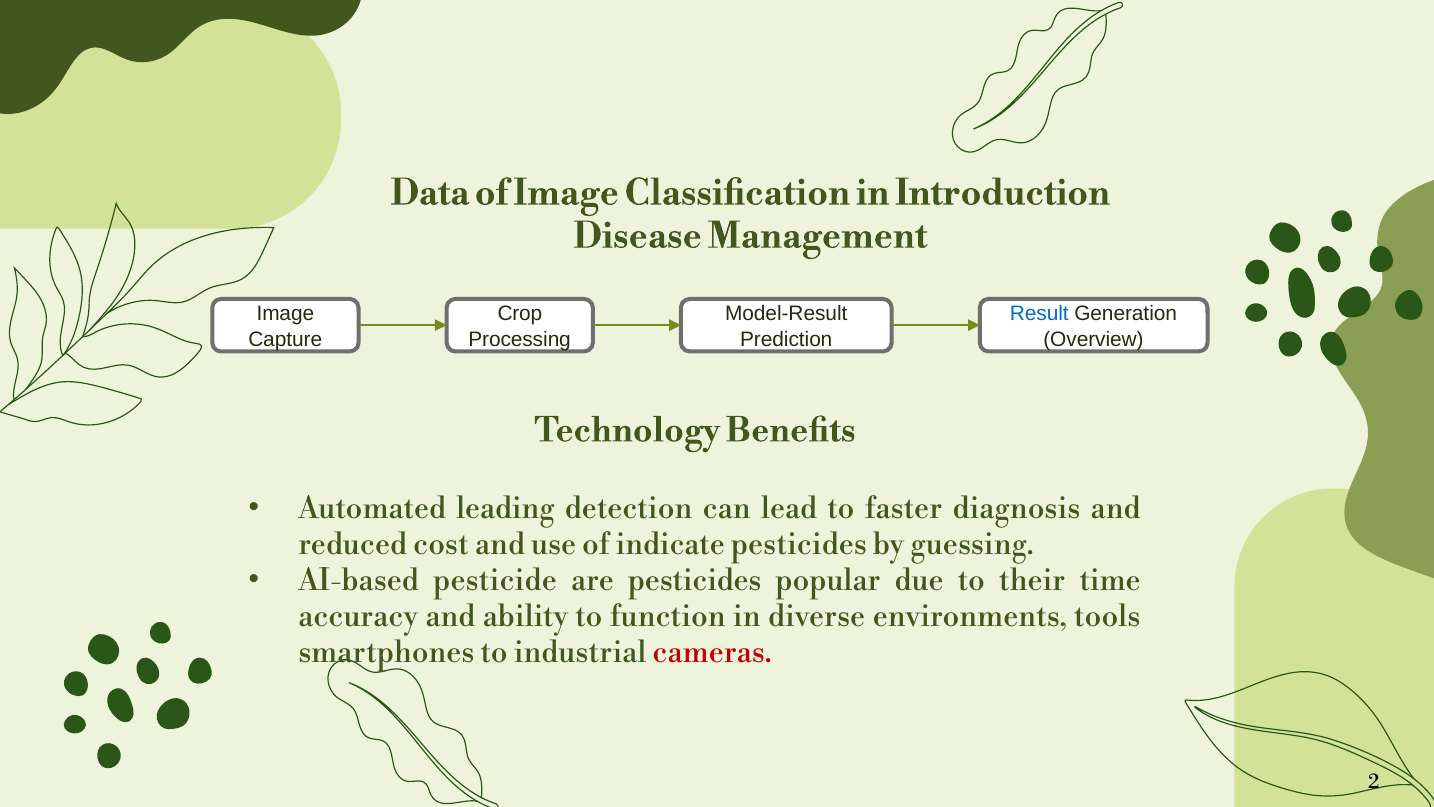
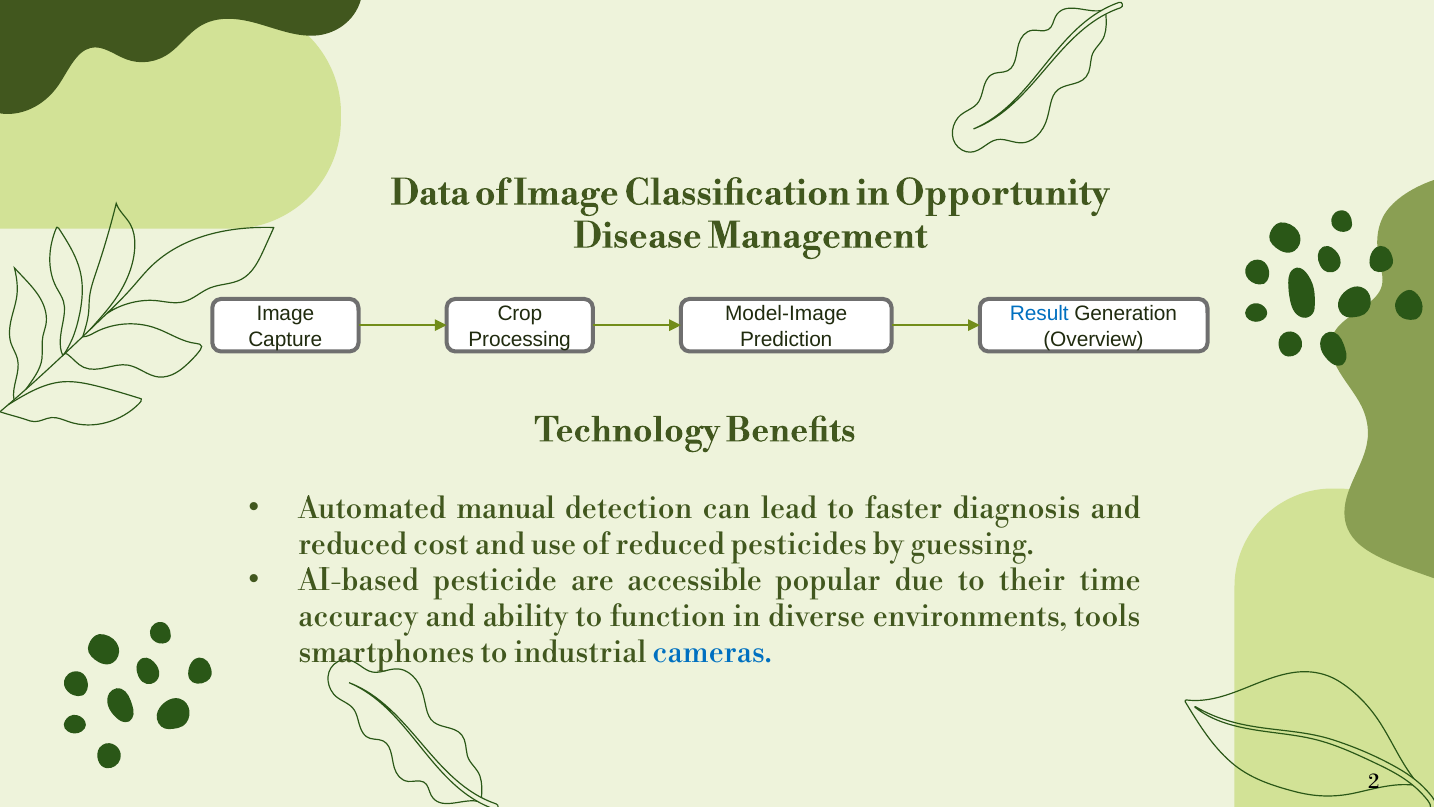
Introduction: Introduction -> Opportunity
Model-Result: Model-Result -> Model-Image
leading: leading -> manual
of indicate: indicate -> reduced
are pesticides: pesticides -> accessible
cameras colour: red -> blue
